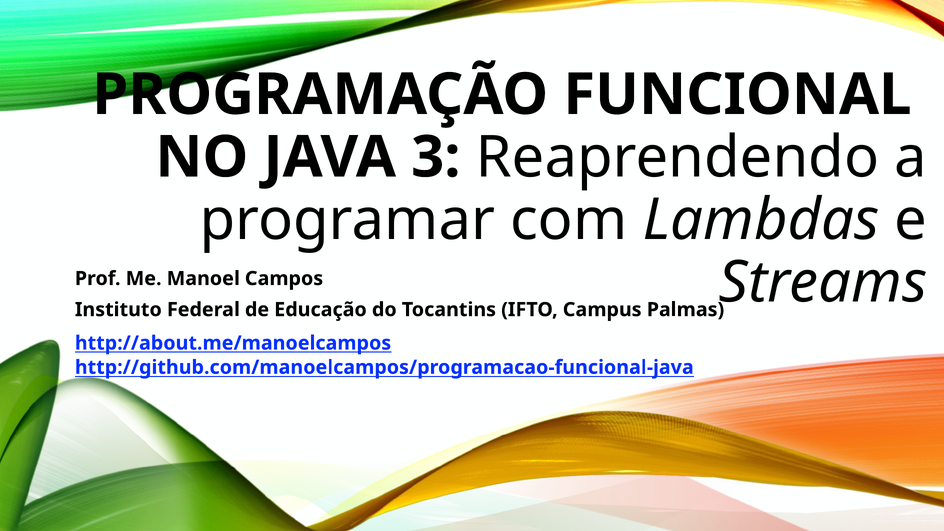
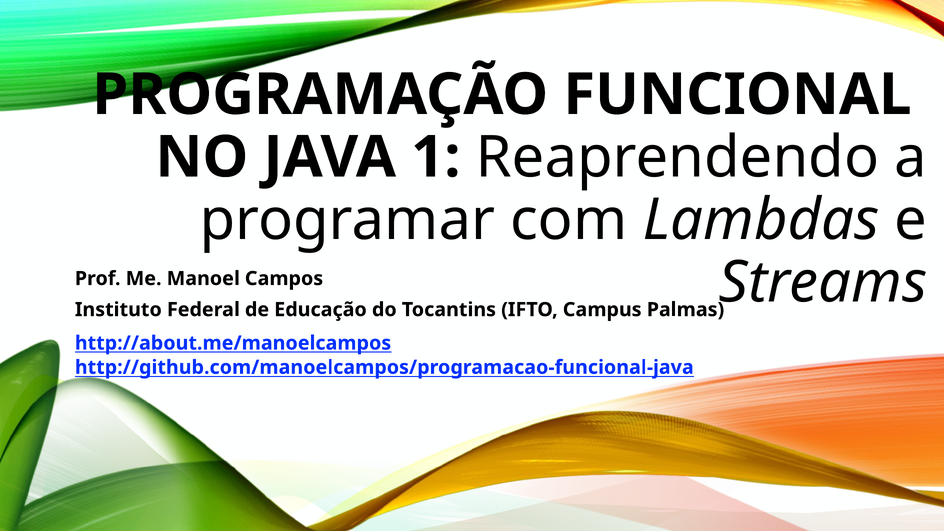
3: 3 -> 1
